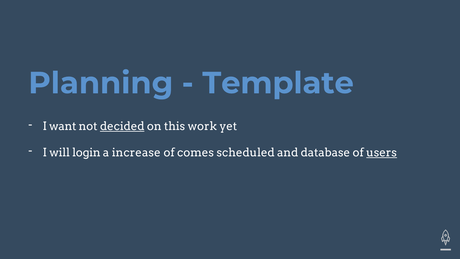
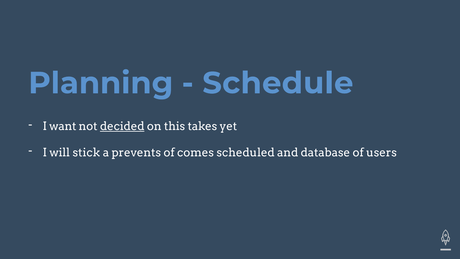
Template: Template -> Schedule
work: work -> takes
login: login -> stick
increase: increase -> prevents
users underline: present -> none
